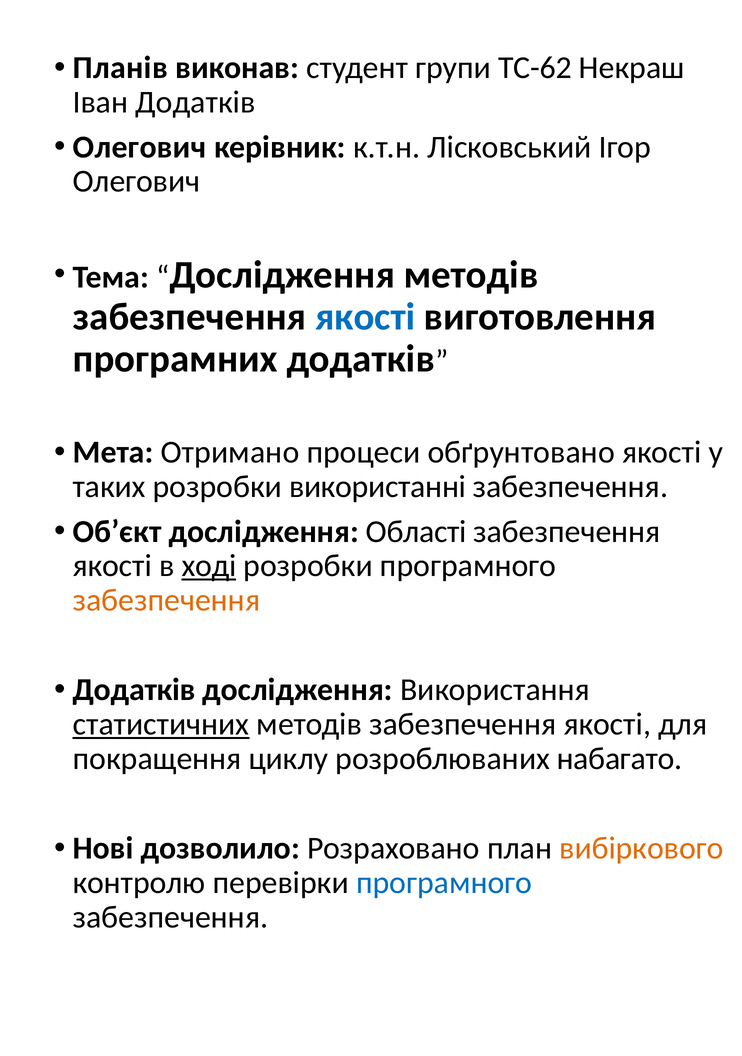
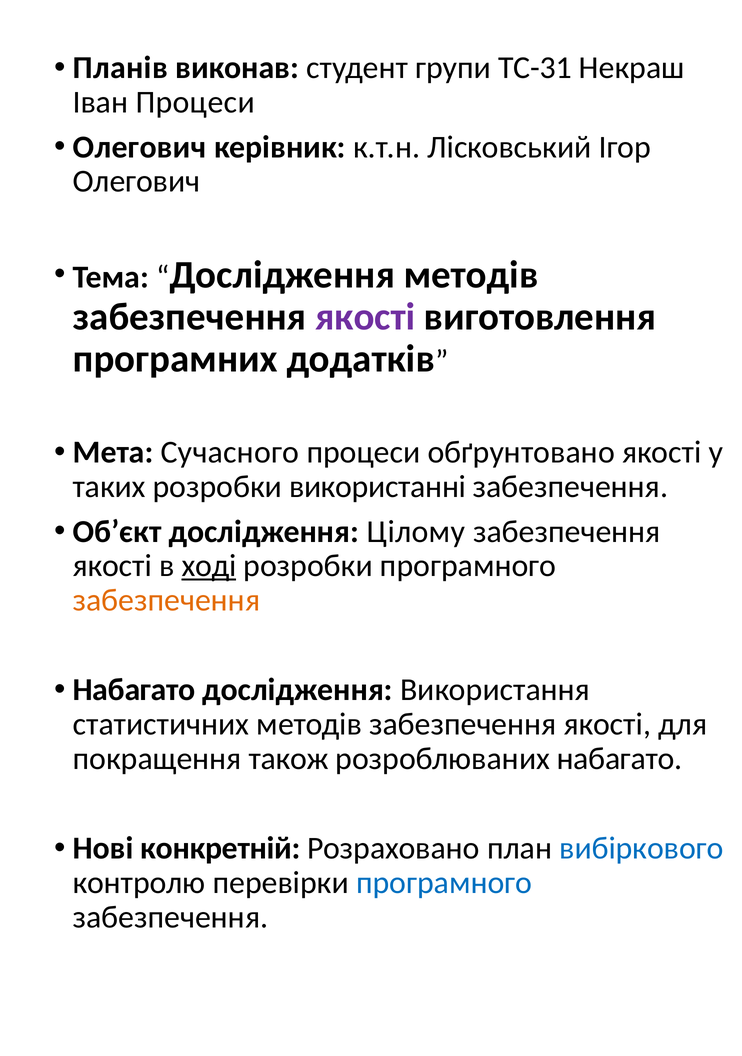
ТС-62: ТС-62 -> ТС-31
Іван Додатків: Додатків -> Процеси
якості at (365, 317) colour: blue -> purple
Отримано: Отримано -> Сучасного
Області: Області -> Цілому
Додатків at (134, 690): Додатків -> Набагато
статистичних underline: present -> none
циклу: циклу -> також
дозволило: дозволило -> конкретній
вибіркового colour: orange -> blue
